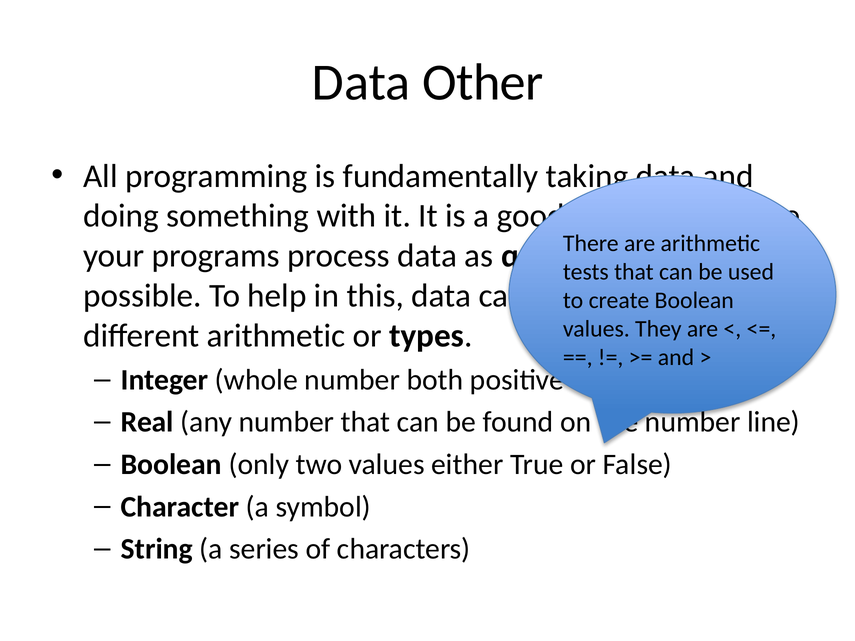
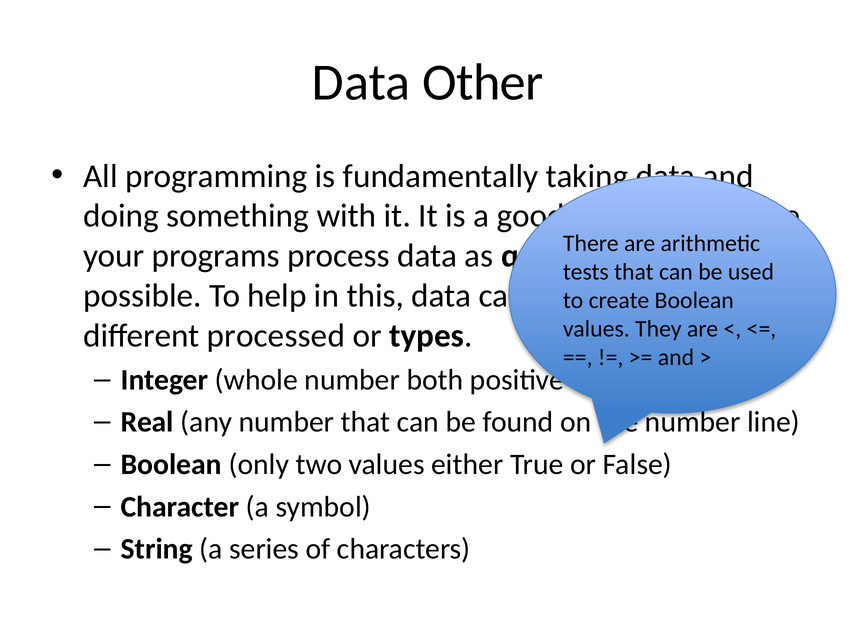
different arithmetic: arithmetic -> processed
